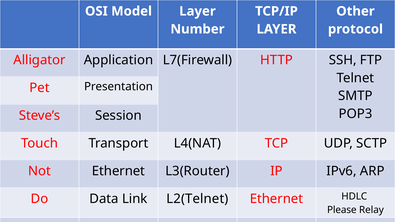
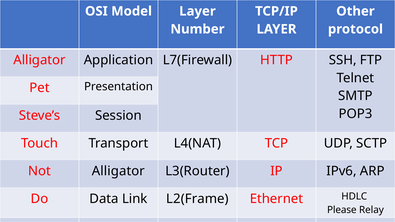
Not Ethernet: Ethernet -> Alligator
L2(Telnet: L2(Telnet -> L2(Frame
